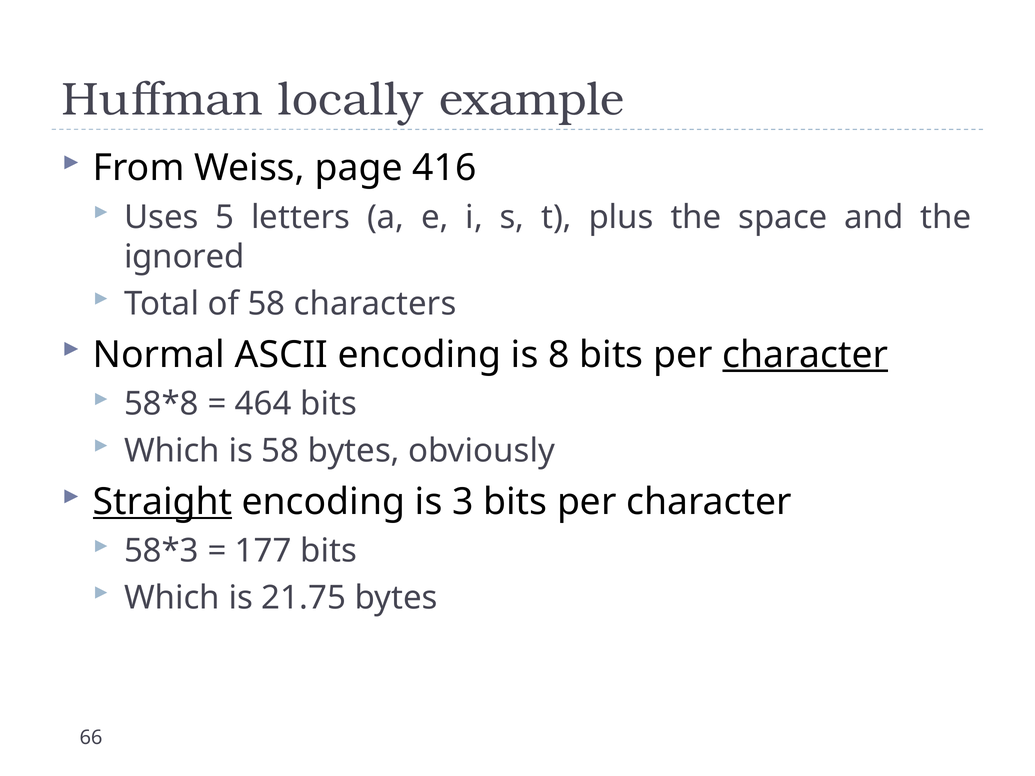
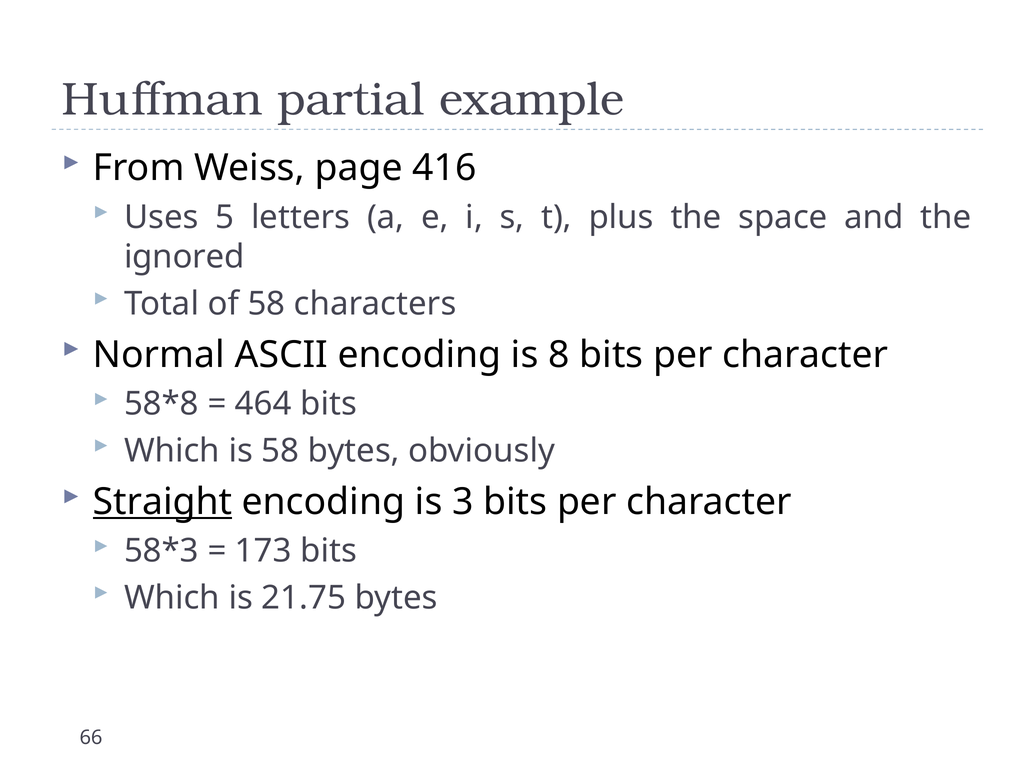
locally: locally -> partial
character at (805, 355) underline: present -> none
177: 177 -> 173
